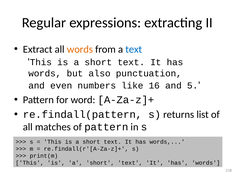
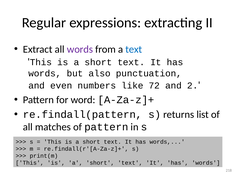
words at (80, 49) colour: orange -> purple
16: 16 -> 72
5: 5 -> 2
